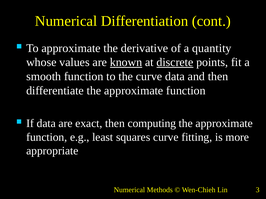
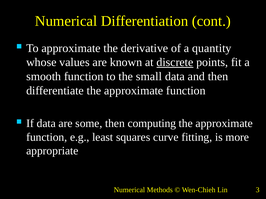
known underline: present -> none
the curve: curve -> small
exact: exact -> some
